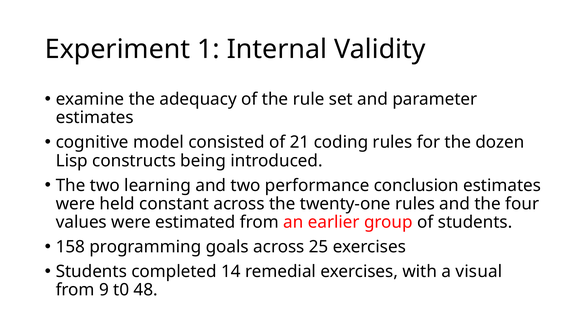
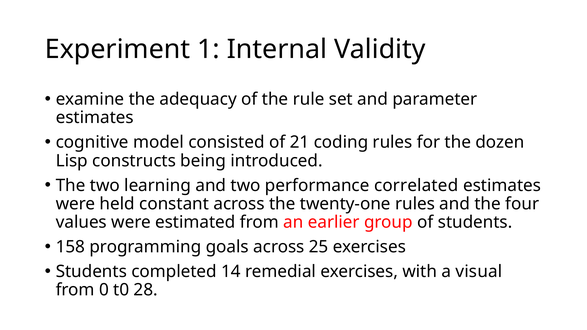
conclusion: conclusion -> correlated
9: 9 -> 0
48: 48 -> 28
